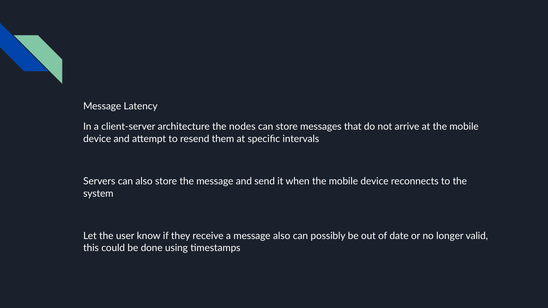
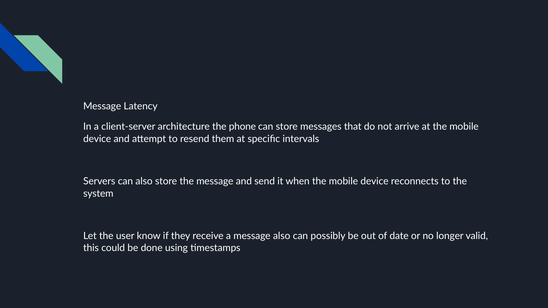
nodes: nodes -> phone
